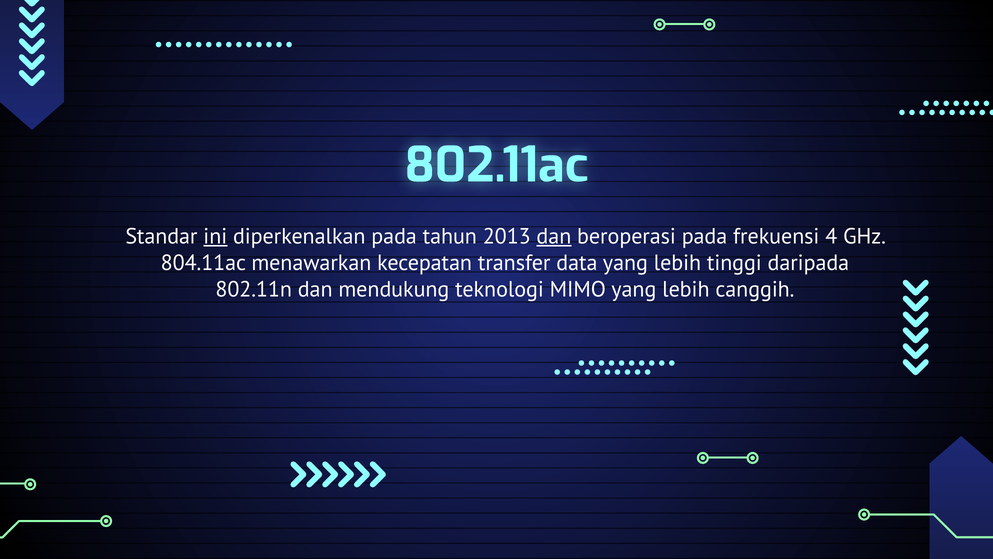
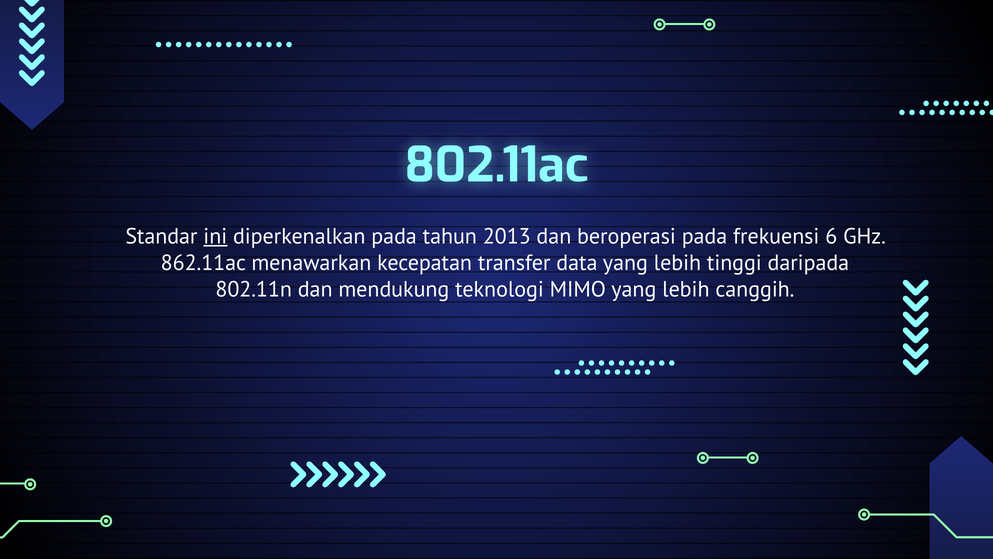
dan at (554, 236) underline: present -> none
4: 4 -> 6
804.11ac: 804.11ac -> 862.11ac
